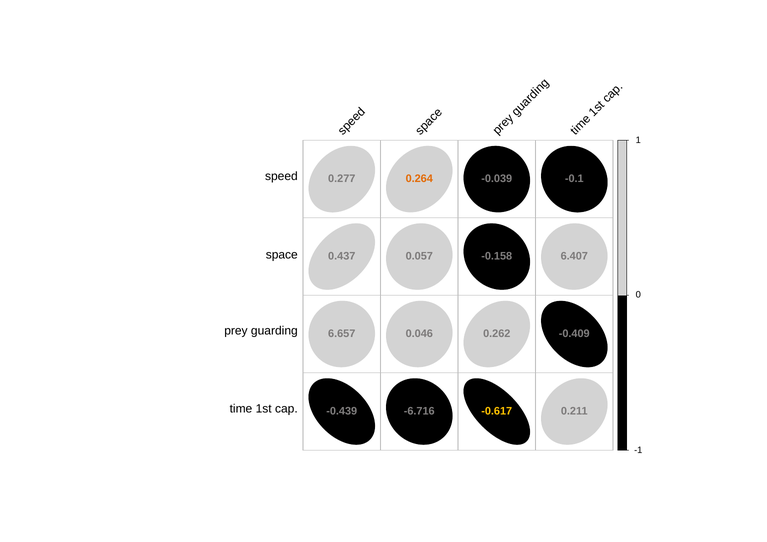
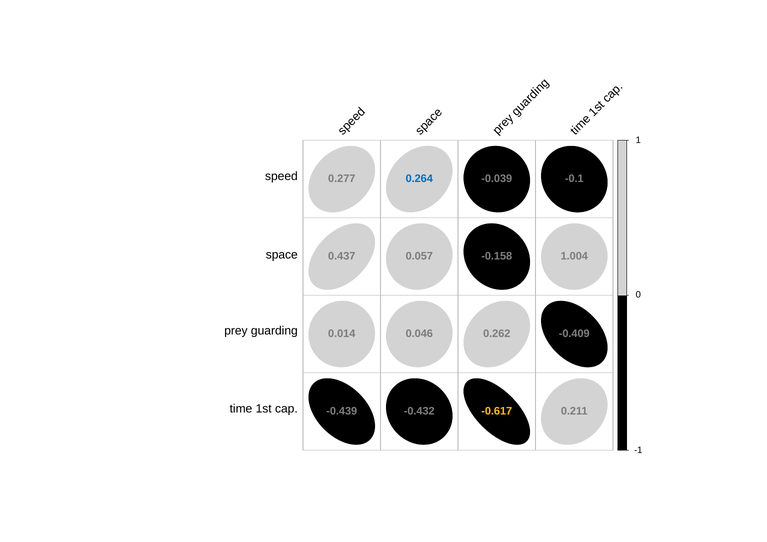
0.264 colour: orange -> blue
6.407: 6.407 -> 1.004
6.657: 6.657 -> 0.014
-6.716: -6.716 -> -0.432
